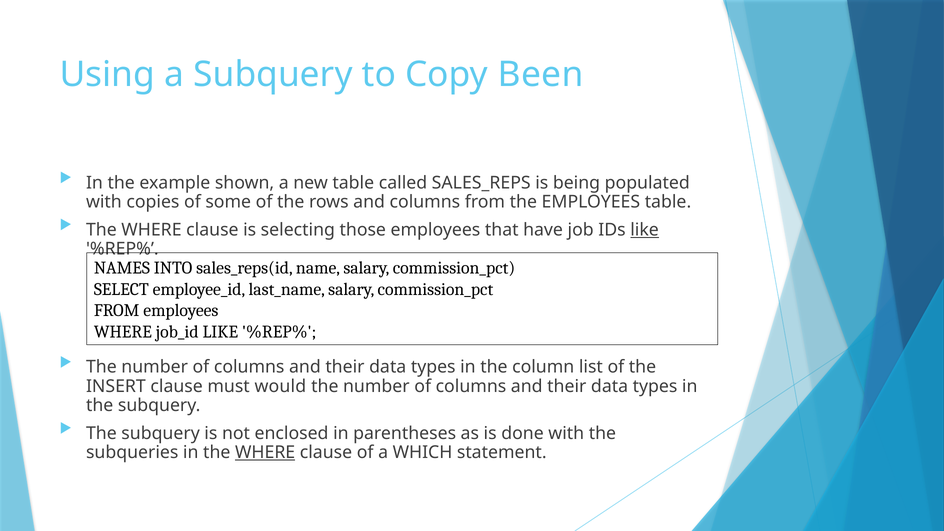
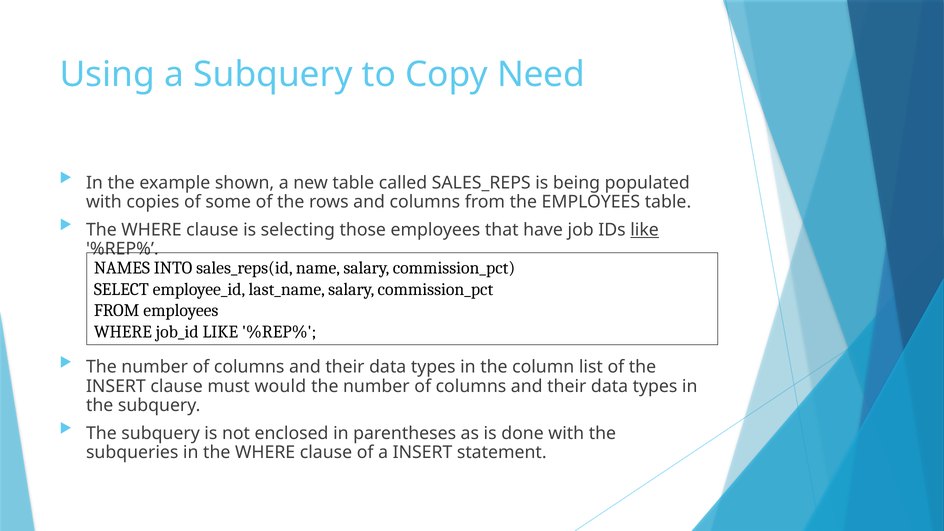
Been: Been -> Need
WHERE at (265, 452) underline: present -> none
a WHICH: WHICH -> INSERT
